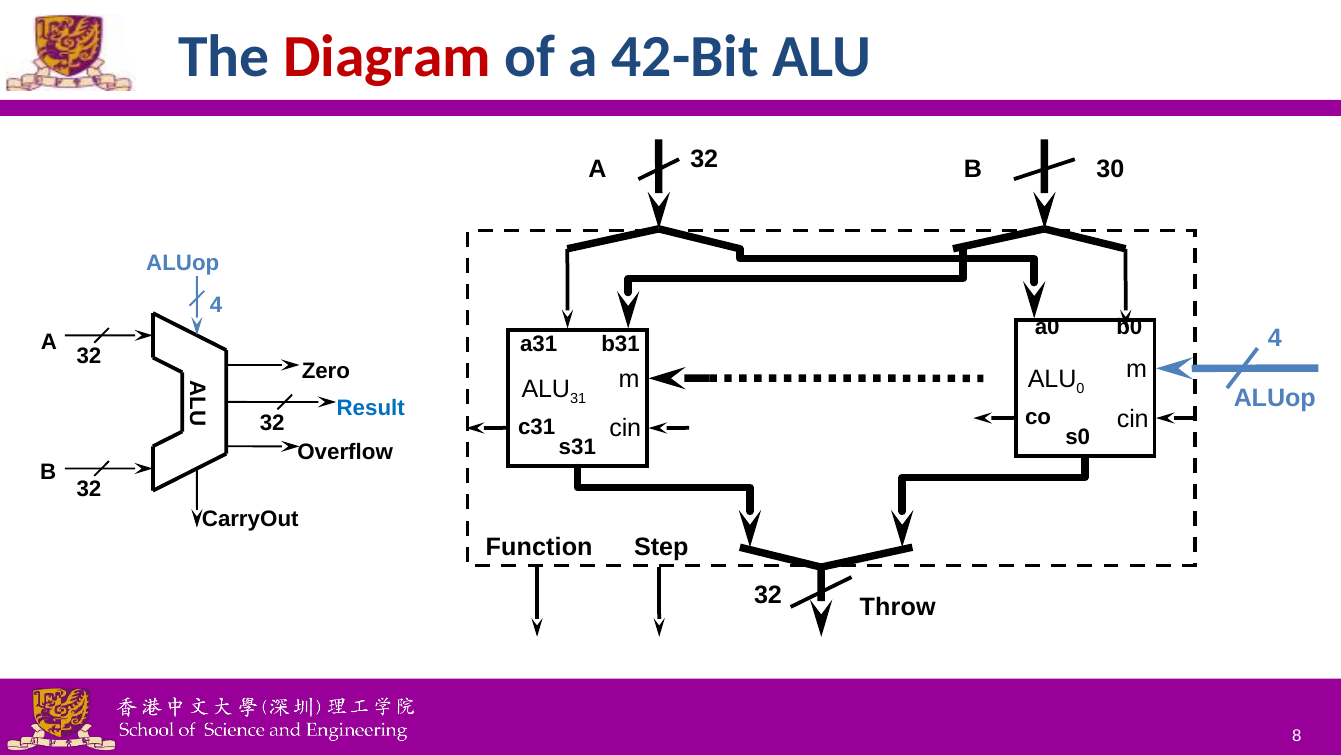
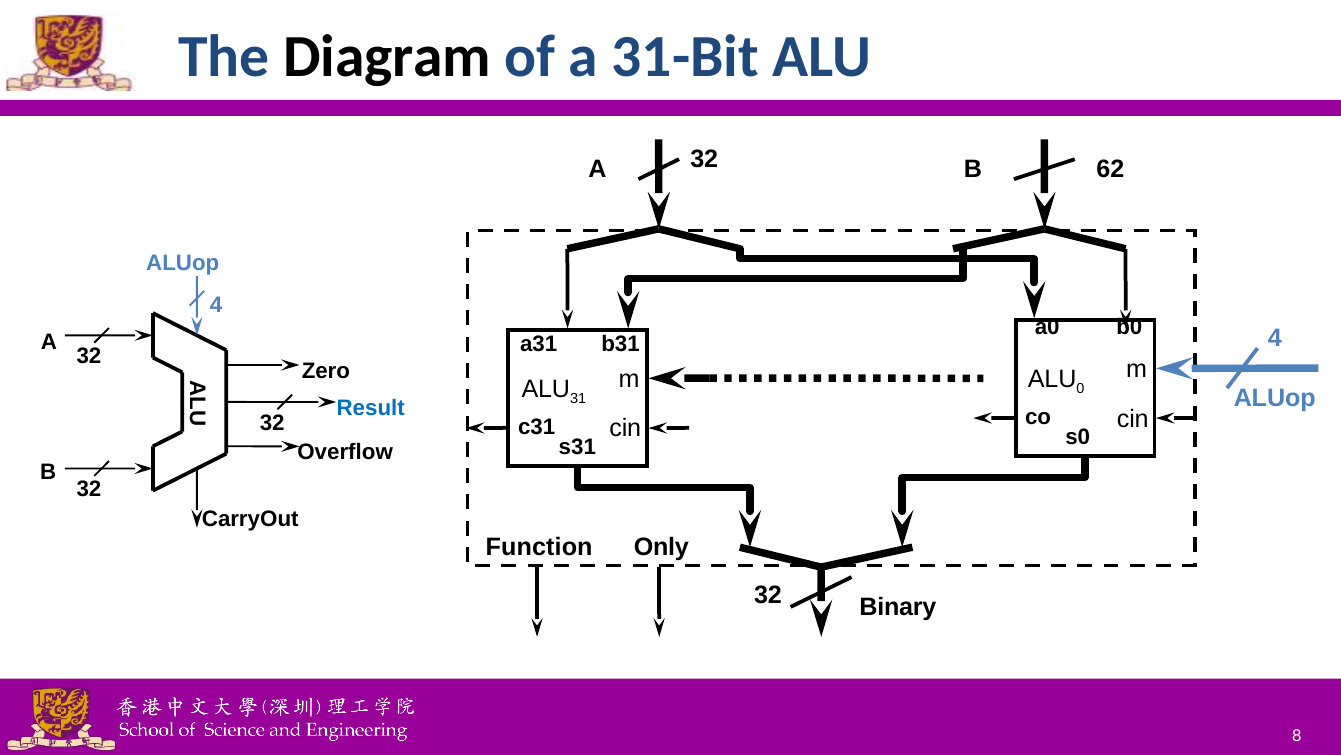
Diagram colour: red -> black
42-Bit: 42-Bit -> 31-Bit
30: 30 -> 62
Step: Step -> Only
Throw: Throw -> Binary
